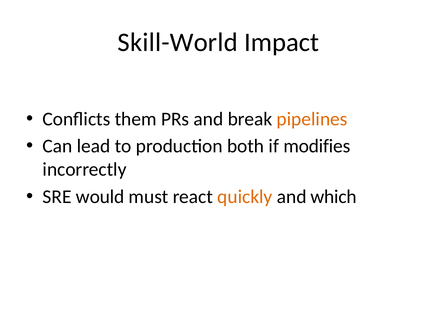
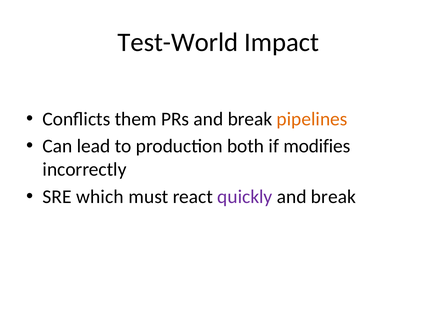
Skill-World: Skill-World -> Test-World
would: would -> which
quickly colour: orange -> purple
which at (334, 197): which -> break
